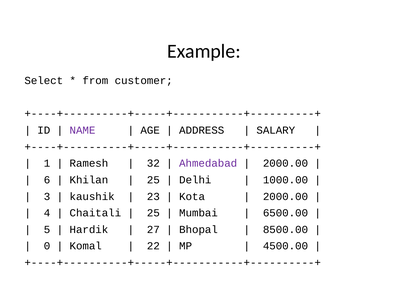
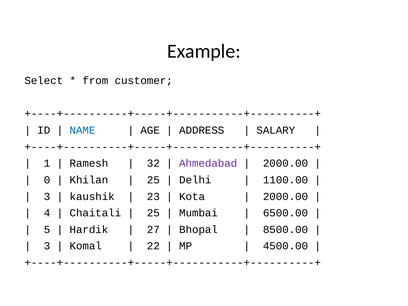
NAME colour: purple -> blue
6: 6 -> 0
1000.00: 1000.00 -> 1100.00
0 at (47, 246): 0 -> 3
